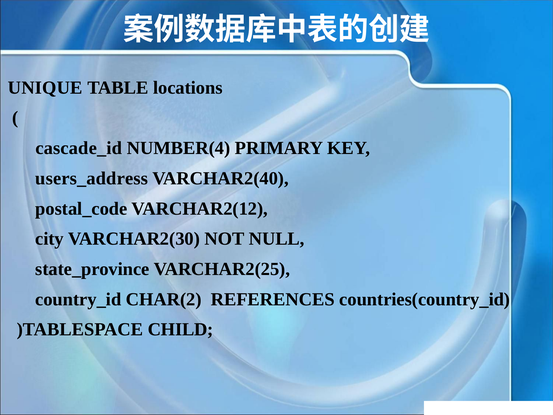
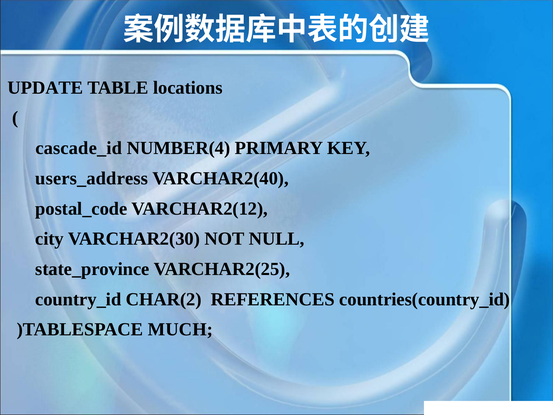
UNIQUE: UNIQUE -> UPDATE
CHILD: CHILD -> MUCH
